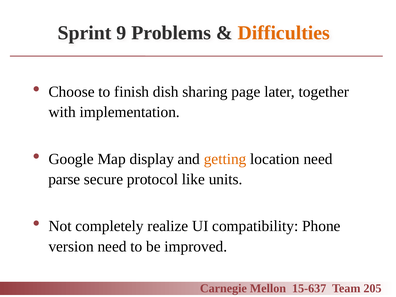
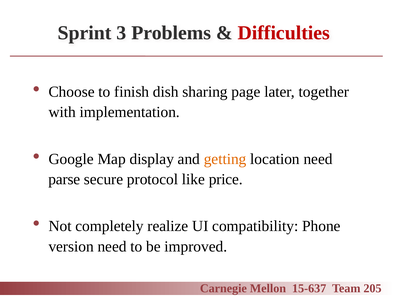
9: 9 -> 3
Difficulties colour: orange -> red
units: units -> price
